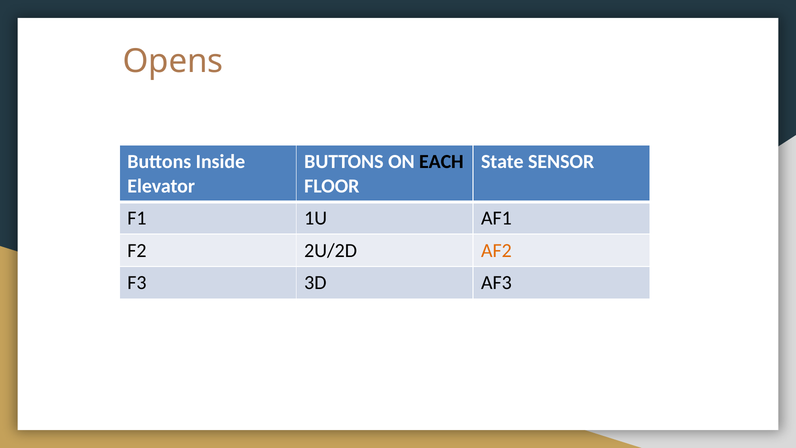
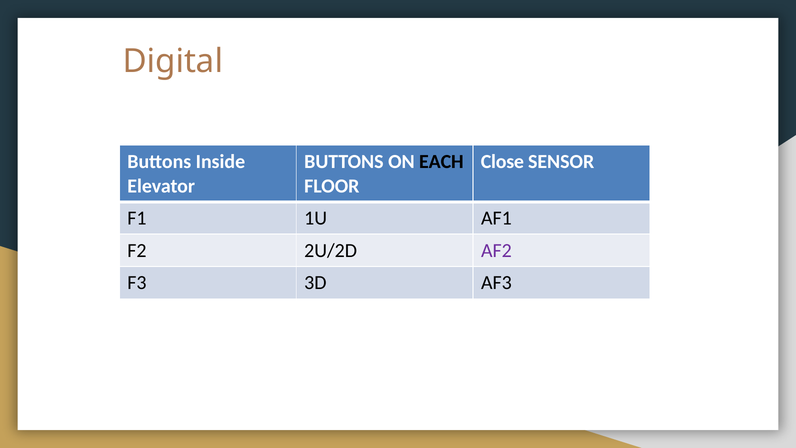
Opens: Opens -> Digital
State: State -> Close
AF2 colour: orange -> purple
